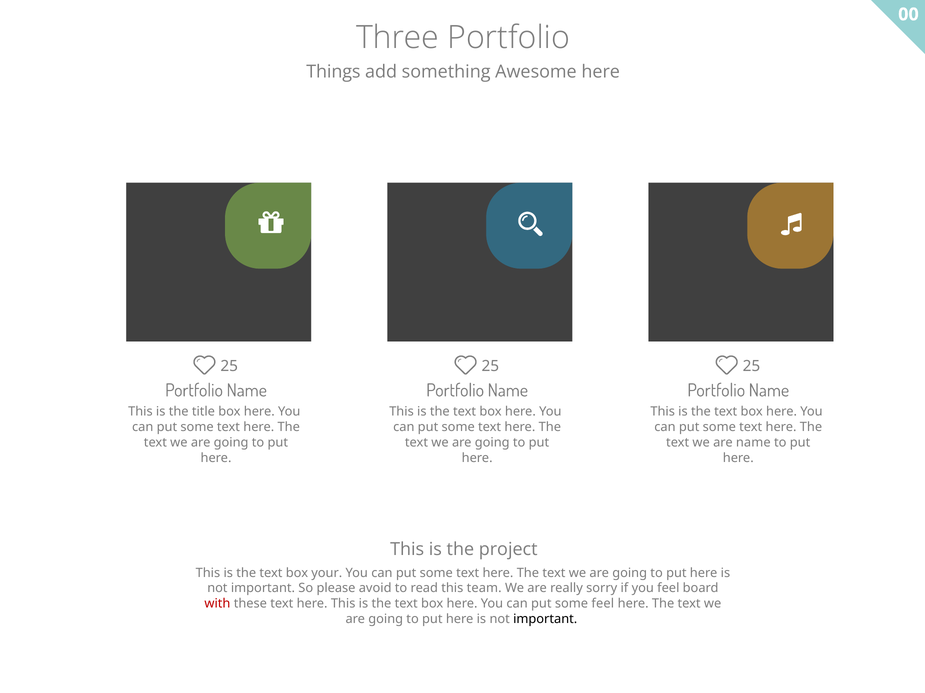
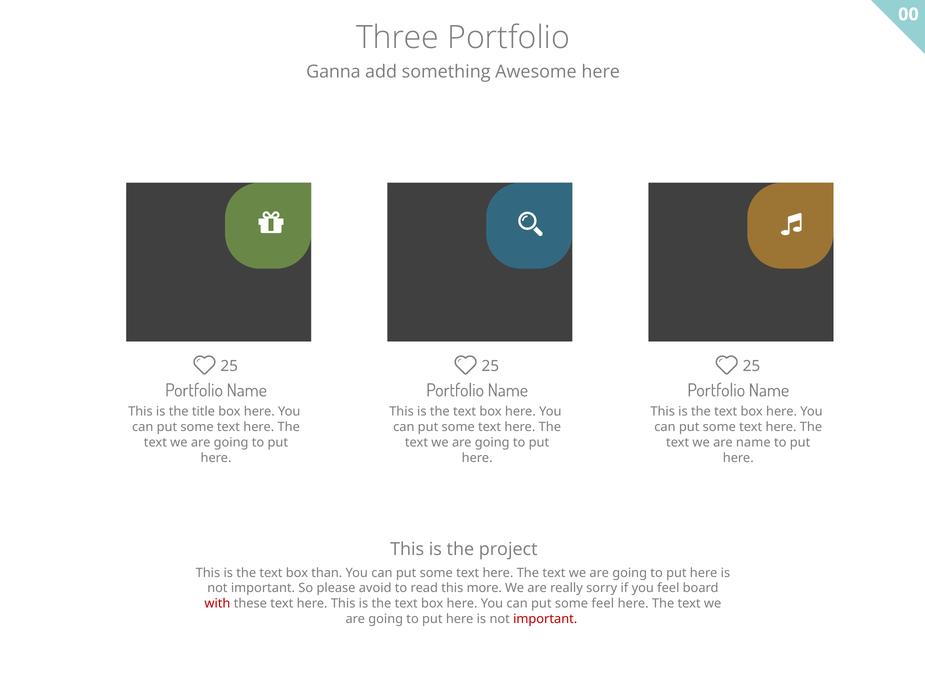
Things: Things -> Ganna
your: your -> than
team: team -> more
important at (545, 620) colour: black -> red
